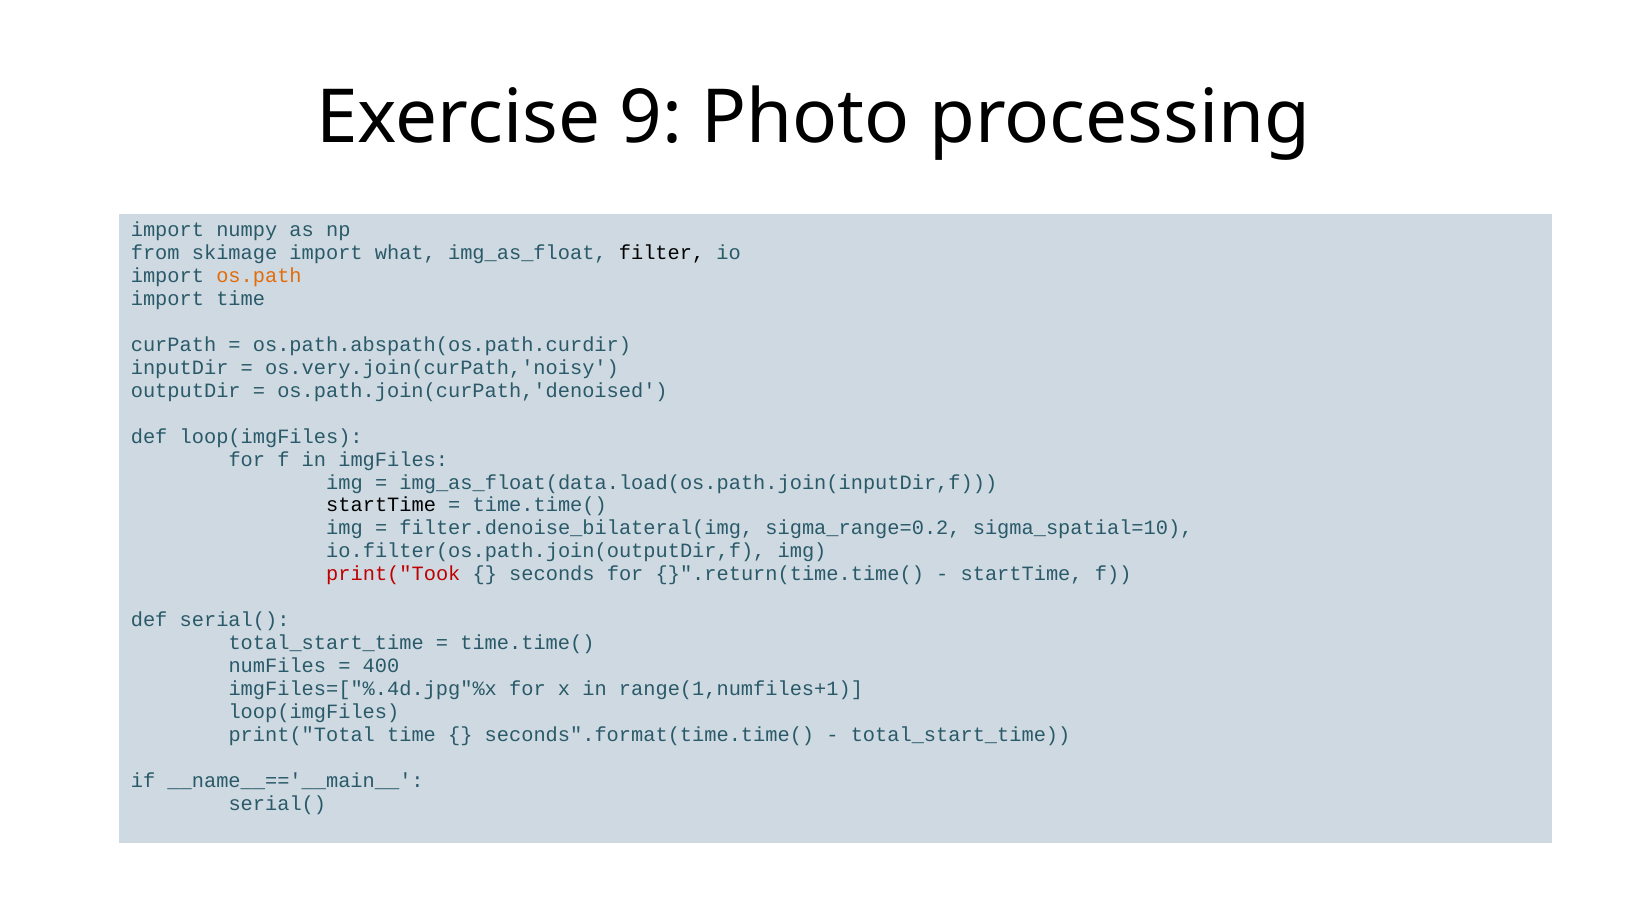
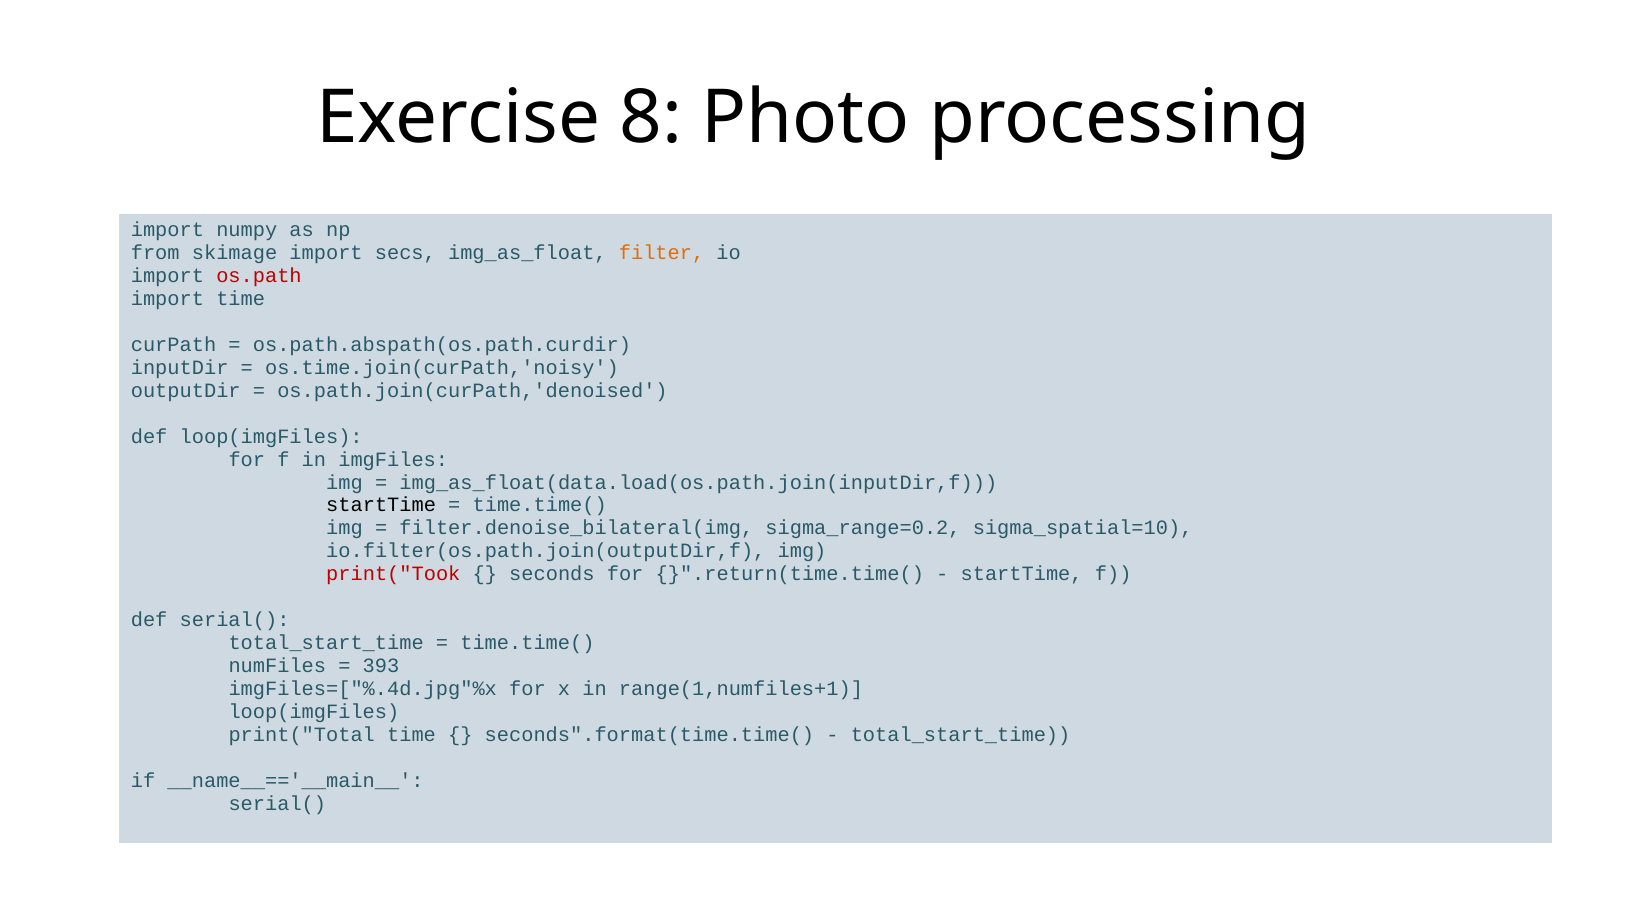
9: 9 -> 8
what: what -> secs
filter colour: black -> orange
os.path colour: orange -> red
os.very.join(curPath,'noisy: os.very.join(curPath,'noisy -> os.time.join(curPath,'noisy
400: 400 -> 393
